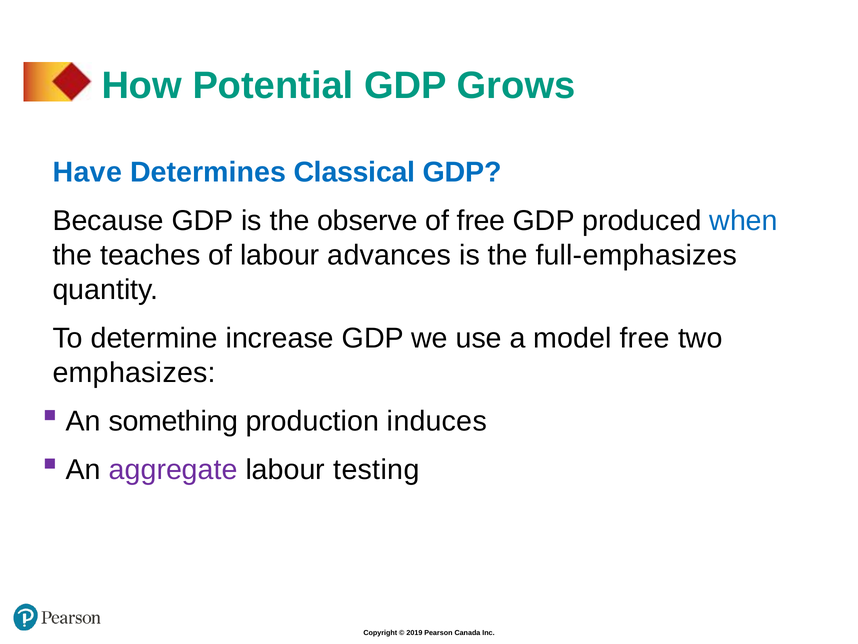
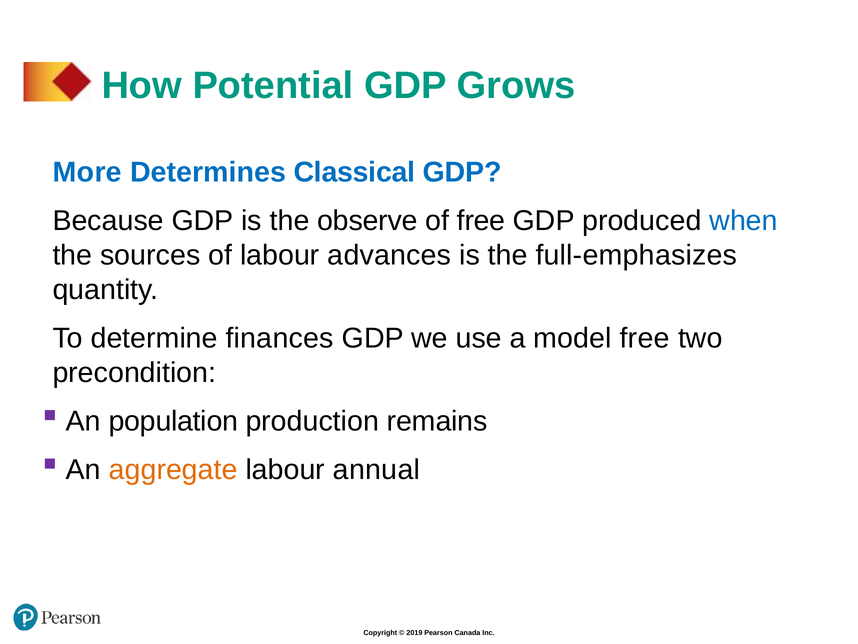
Have: Have -> More
teaches: teaches -> sources
increase: increase -> finances
emphasizes: emphasizes -> precondition
something: something -> population
induces: induces -> remains
aggregate colour: purple -> orange
testing: testing -> annual
